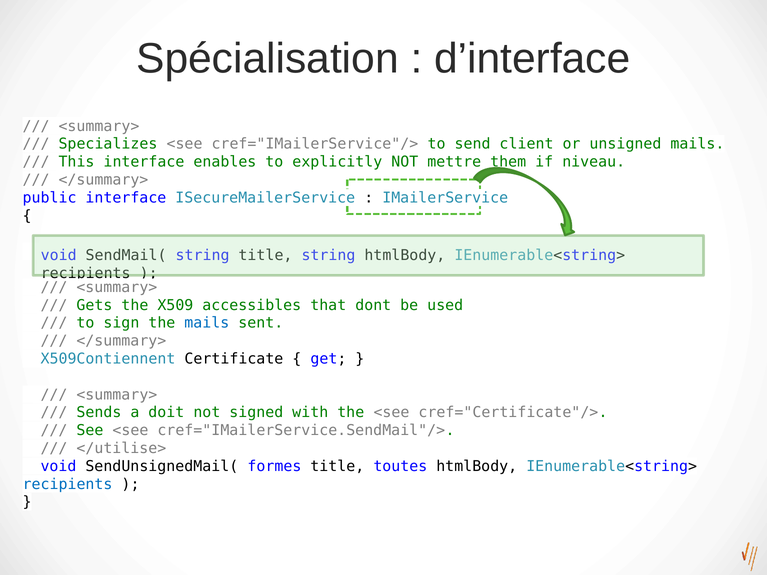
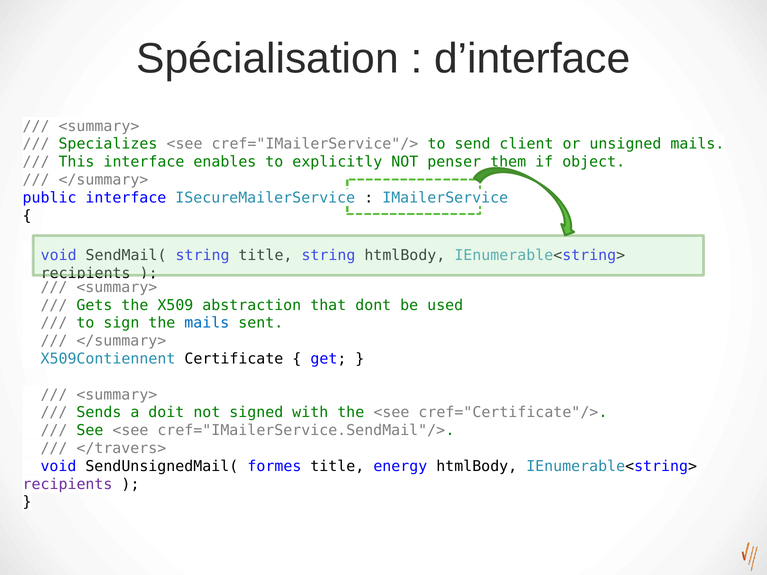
mettre: mettre -> penser
niveau: niveau -> object
accessibles: accessibles -> abstraction
</utilise>: </utilise> -> </travers>
toutes: toutes -> energy
recipients at (68, 484) colour: blue -> purple
